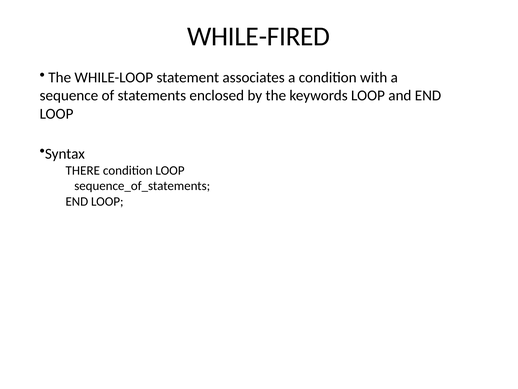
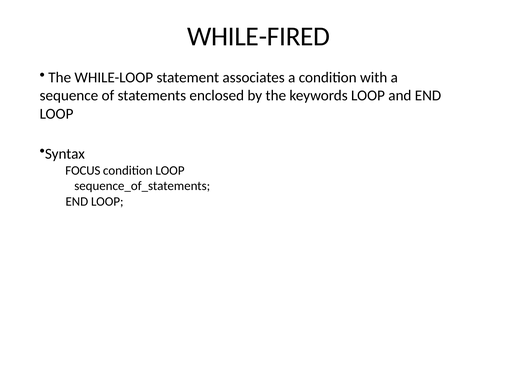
THERE: THERE -> FOCUS
